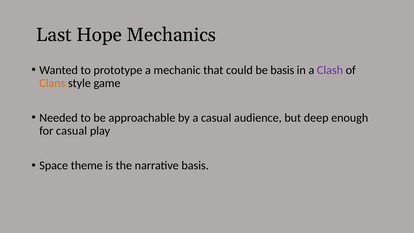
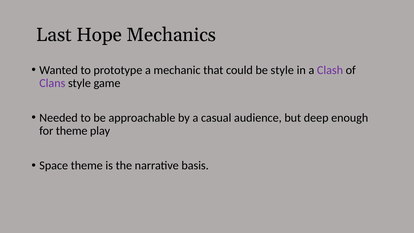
be basis: basis -> style
Clans colour: orange -> purple
for casual: casual -> theme
